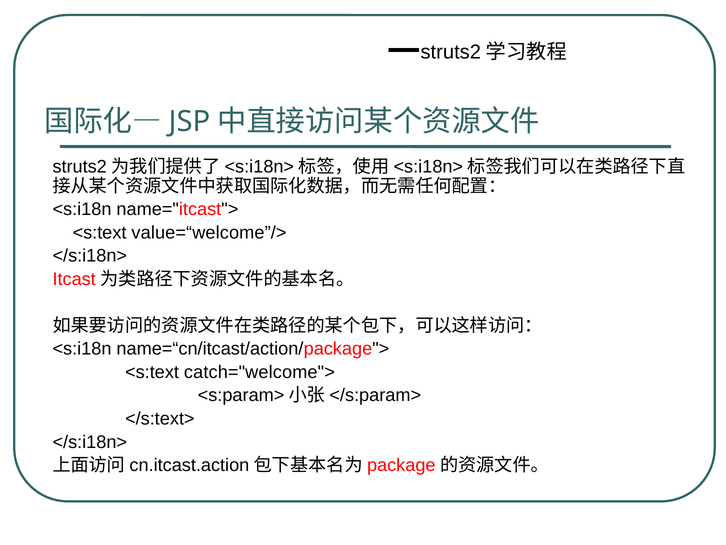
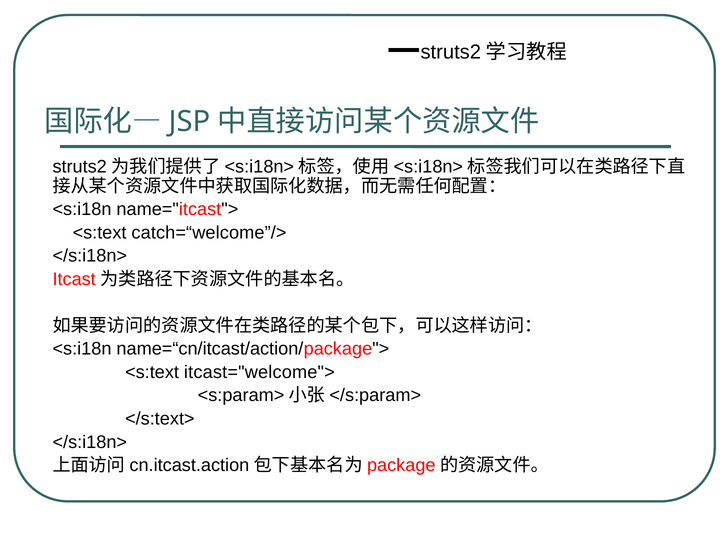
value=“welcome”/>: value=“welcome”/> -> catch=“welcome”/>
catch="welcome">: catch="welcome"> -> itcast="welcome">
